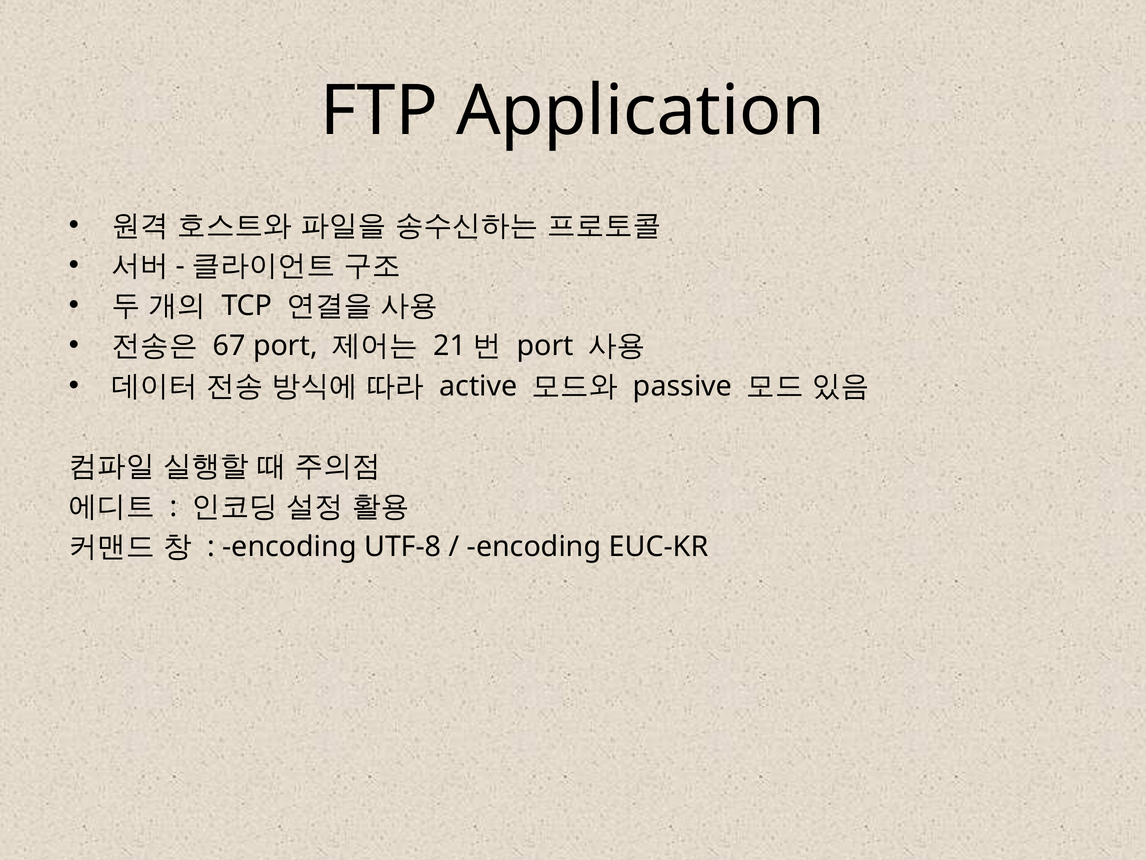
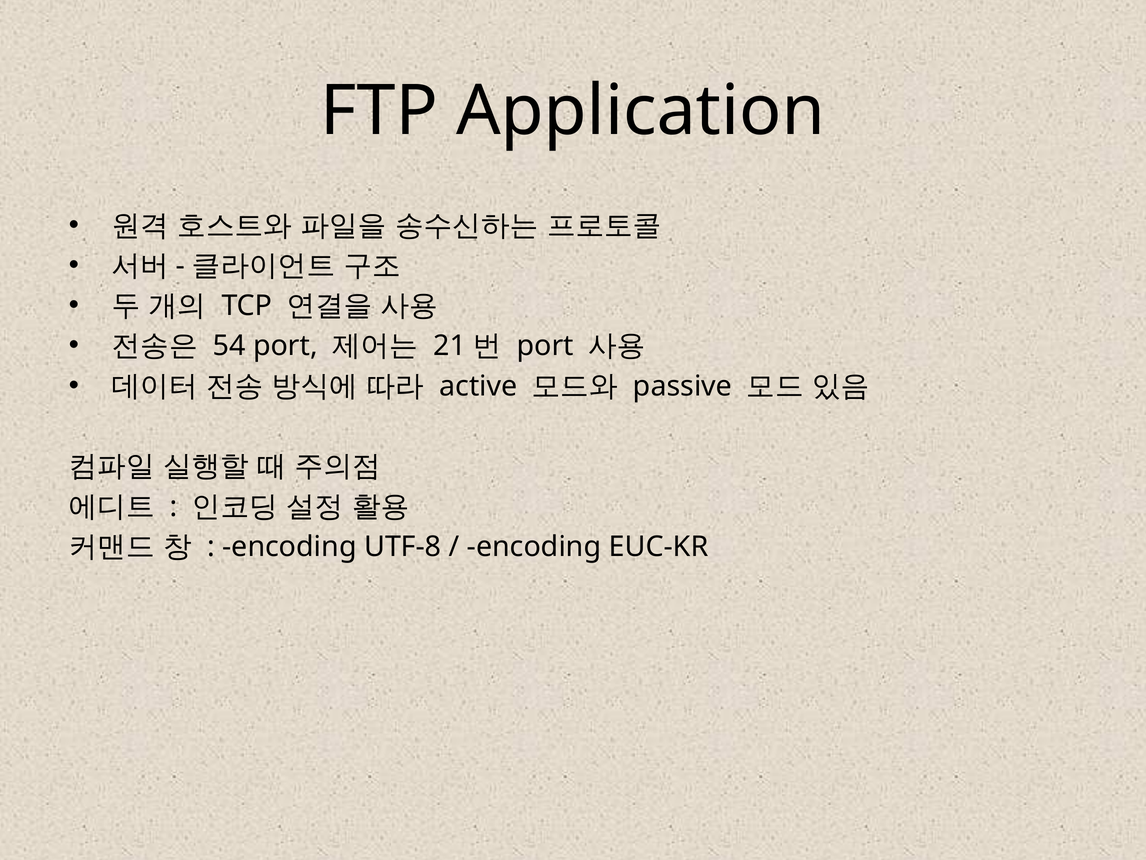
67: 67 -> 54
